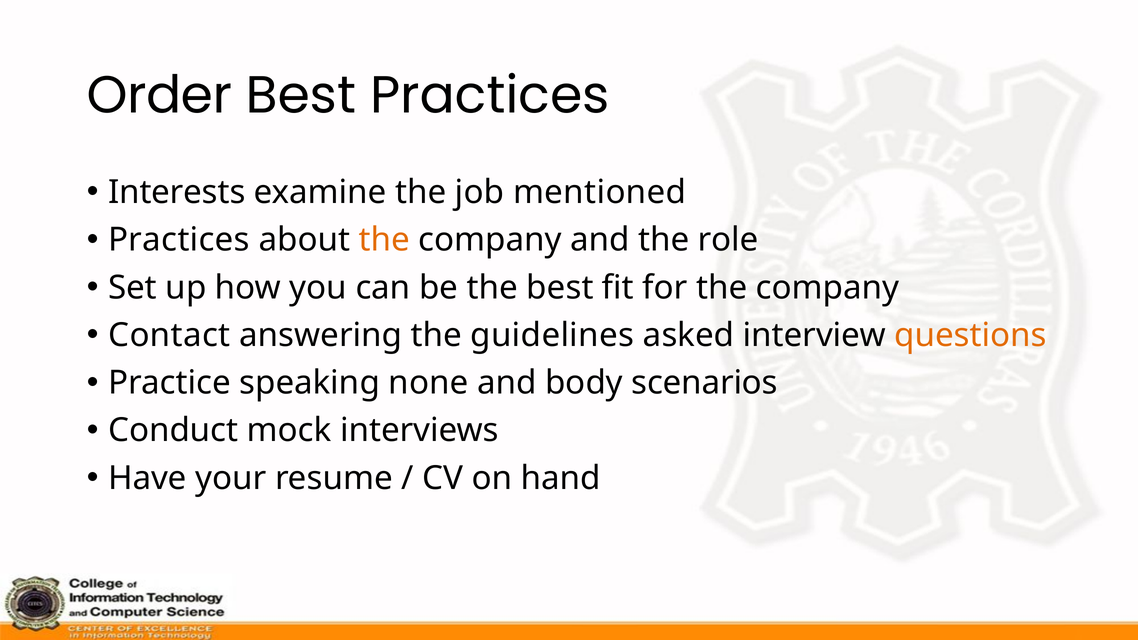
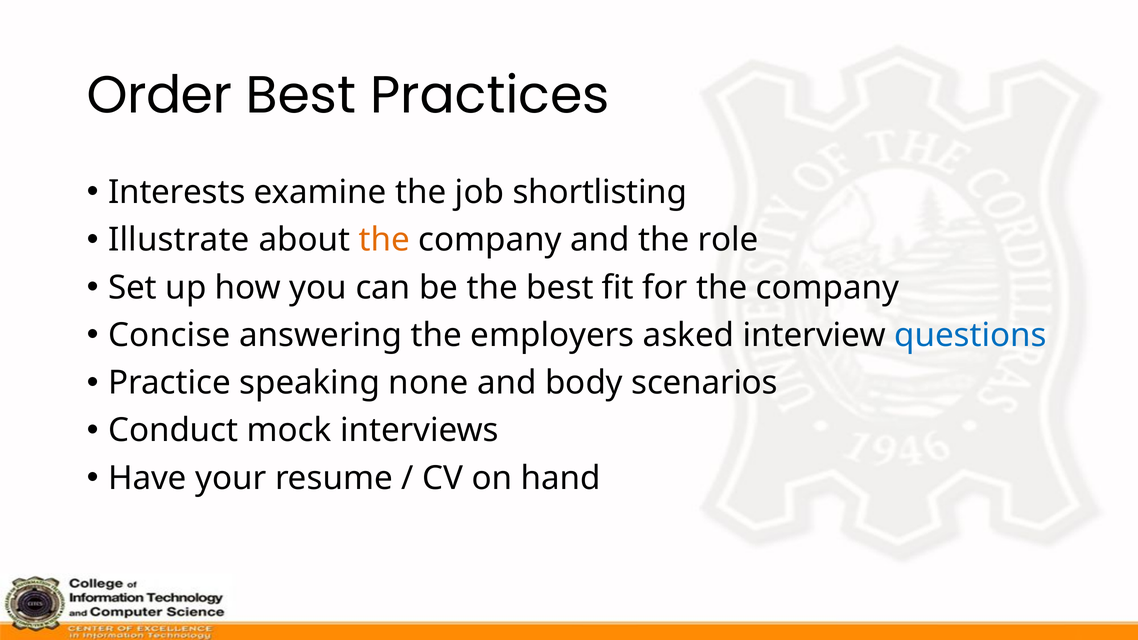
mentioned: mentioned -> shortlisting
Practices at (179, 240): Practices -> Illustrate
Contact: Contact -> Concise
guidelines: guidelines -> employers
questions colour: orange -> blue
